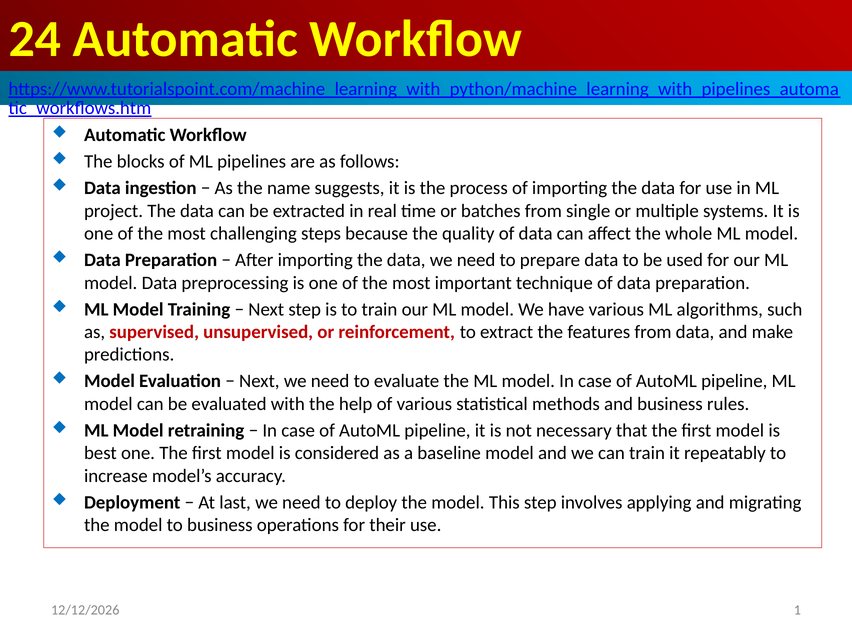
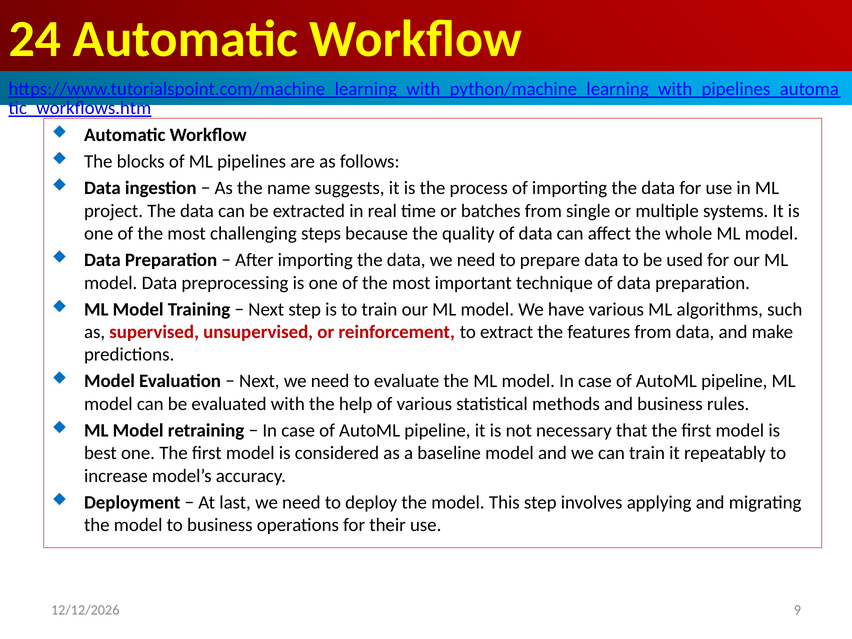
1: 1 -> 9
